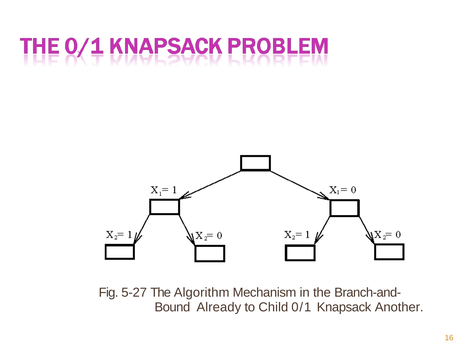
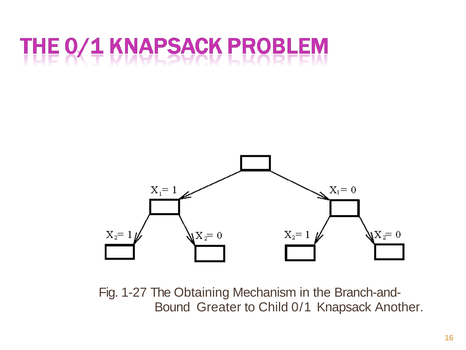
5-27: 5-27 -> 1-27
Algorithm: Algorithm -> Obtaining
Already: Already -> Greater
